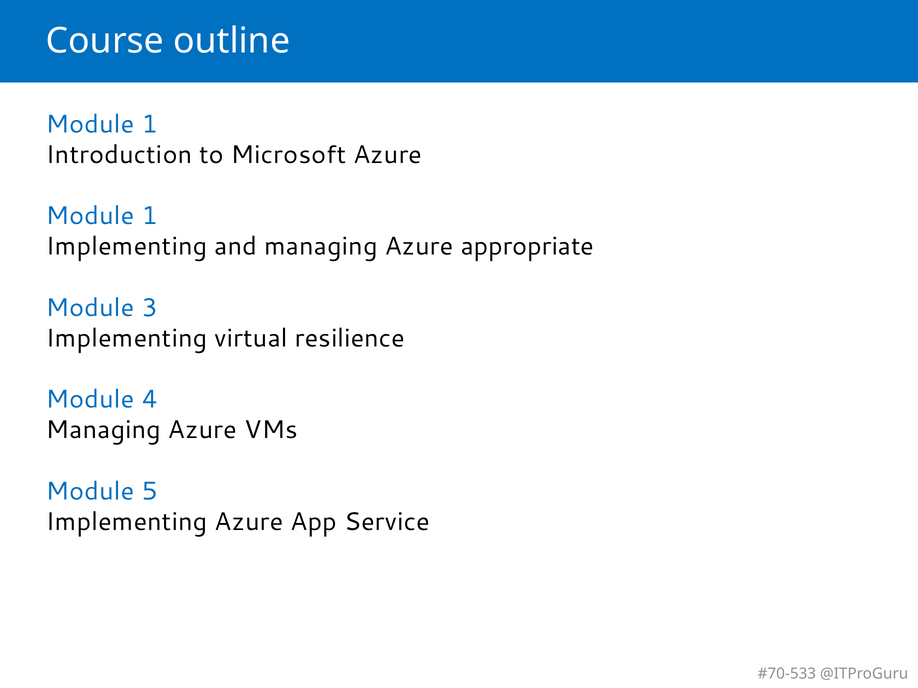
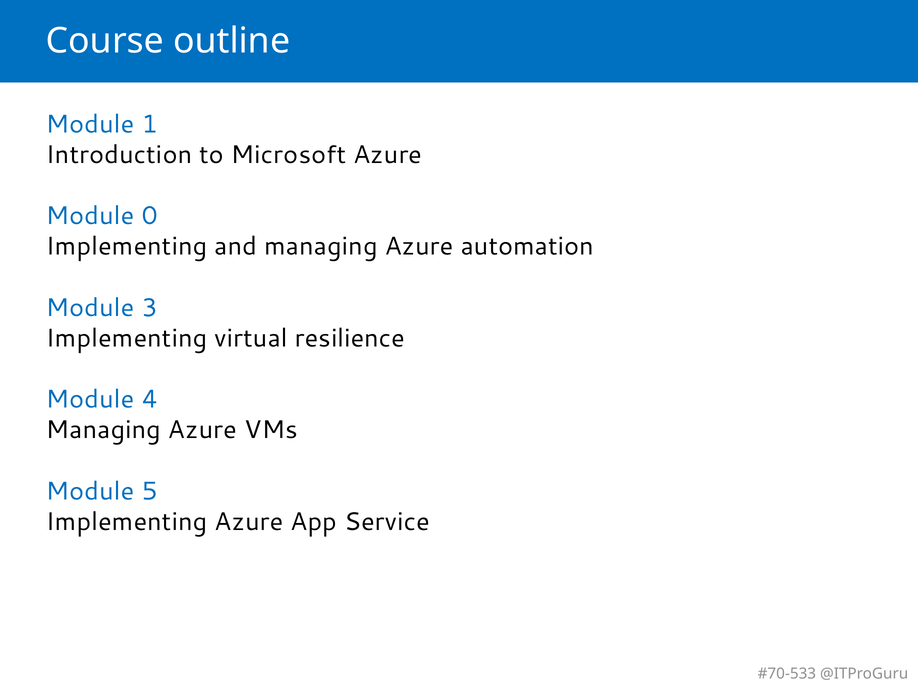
1 at (150, 216): 1 -> 0
appropriate: appropriate -> automation
